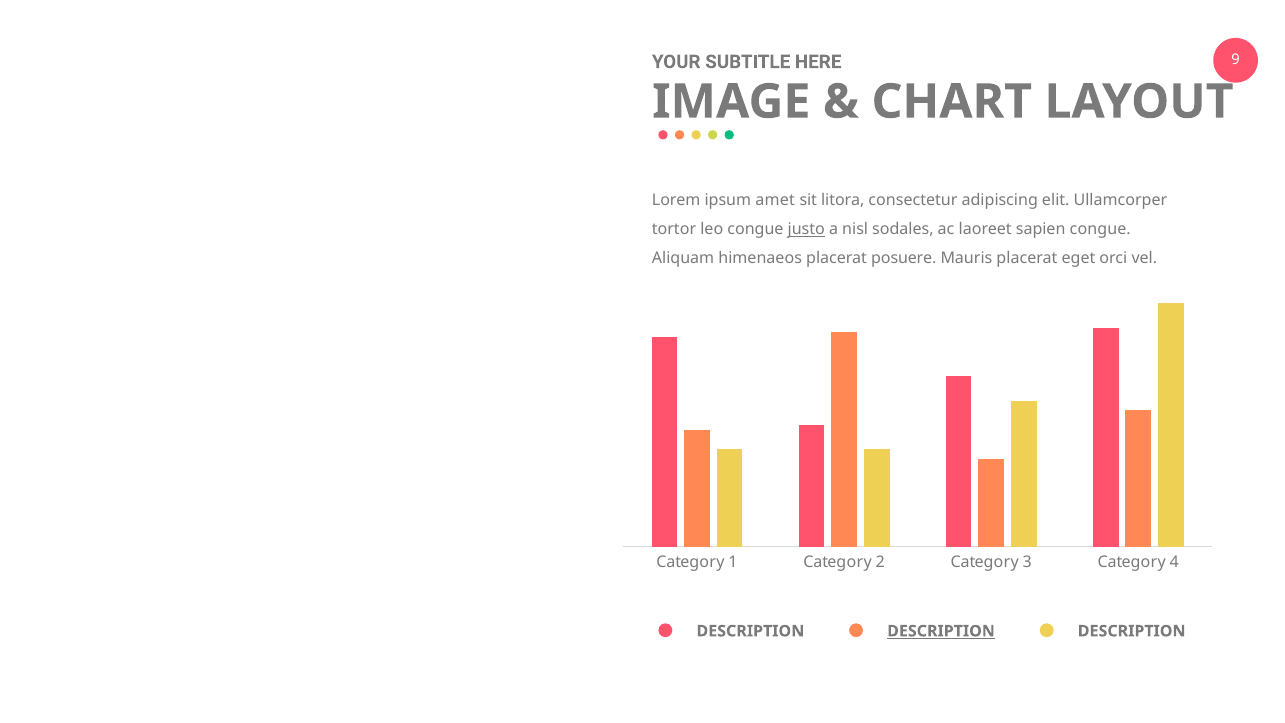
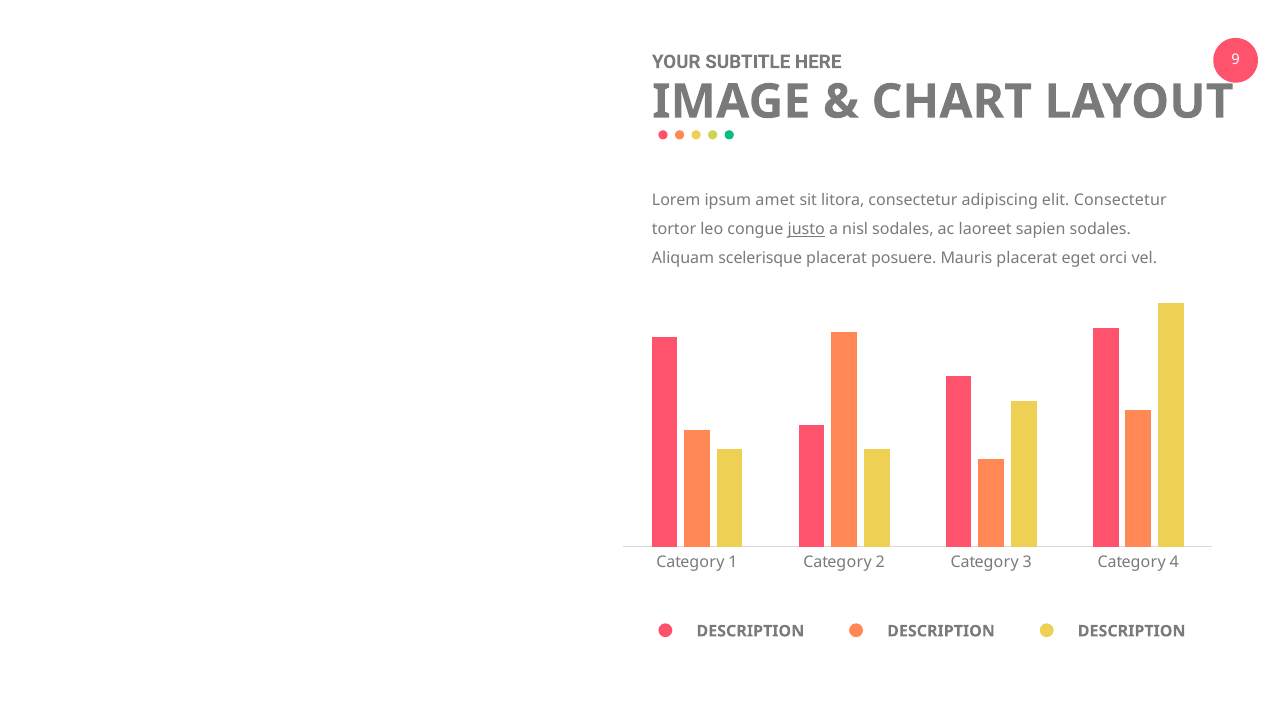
elit Ullamcorper: Ullamcorper -> Consectetur
sapien congue: congue -> sodales
himenaeos: himenaeos -> scelerisque
DESCRIPTION at (941, 631) underline: present -> none
